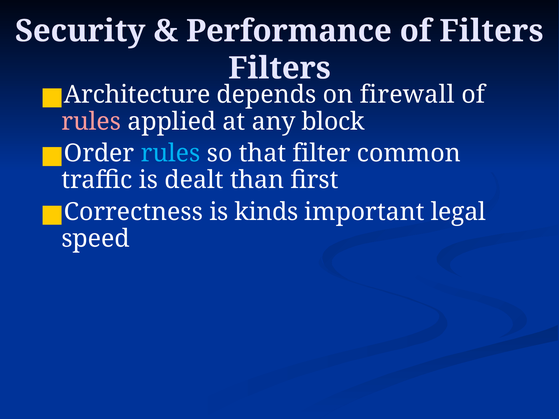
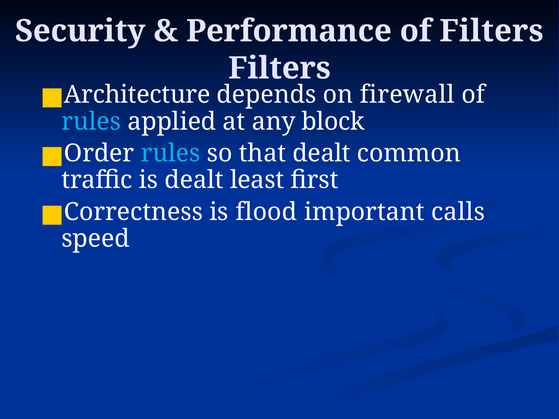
rules at (91, 122) colour: pink -> light blue
that filter: filter -> dealt
than: than -> least
kinds: kinds -> flood
legal: legal -> calls
